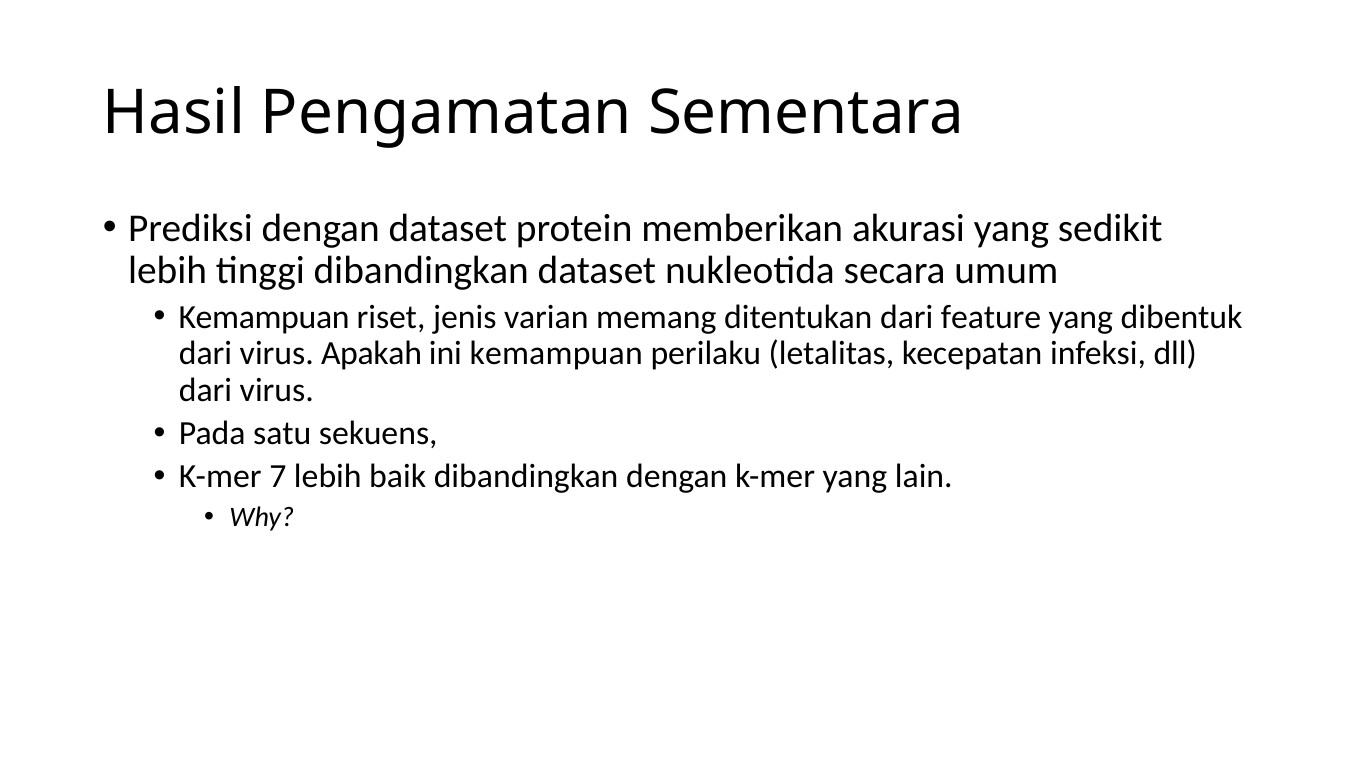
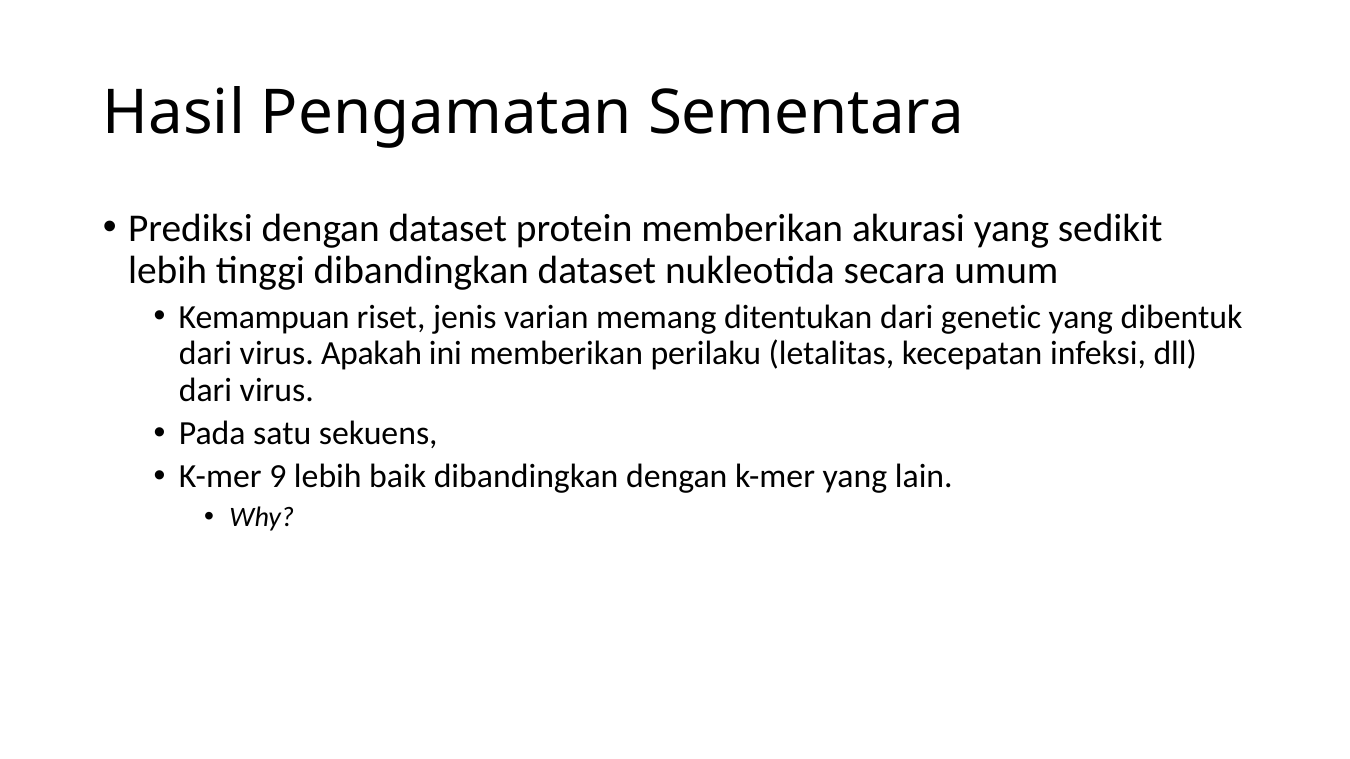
feature: feature -> genetic
ini kemampuan: kemampuan -> memberikan
7: 7 -> 9
